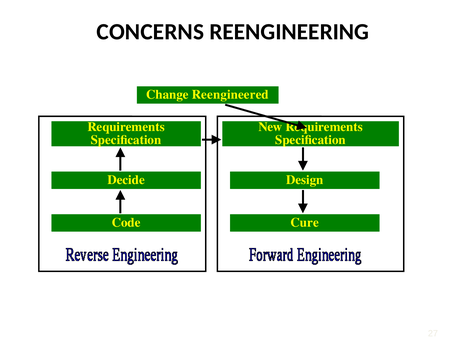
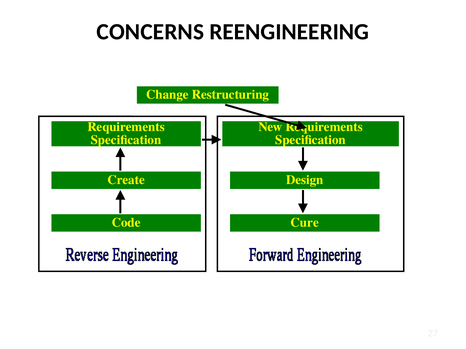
Reengineered: Reengineered -> Restructuring
Decide: Decide -> Create
